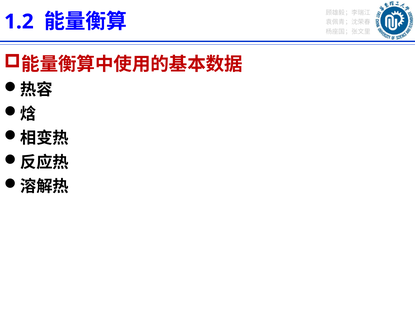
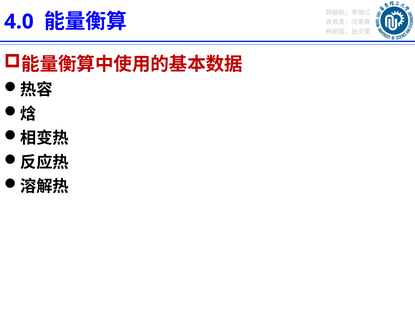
1.2: 1.2 -> 4.0
